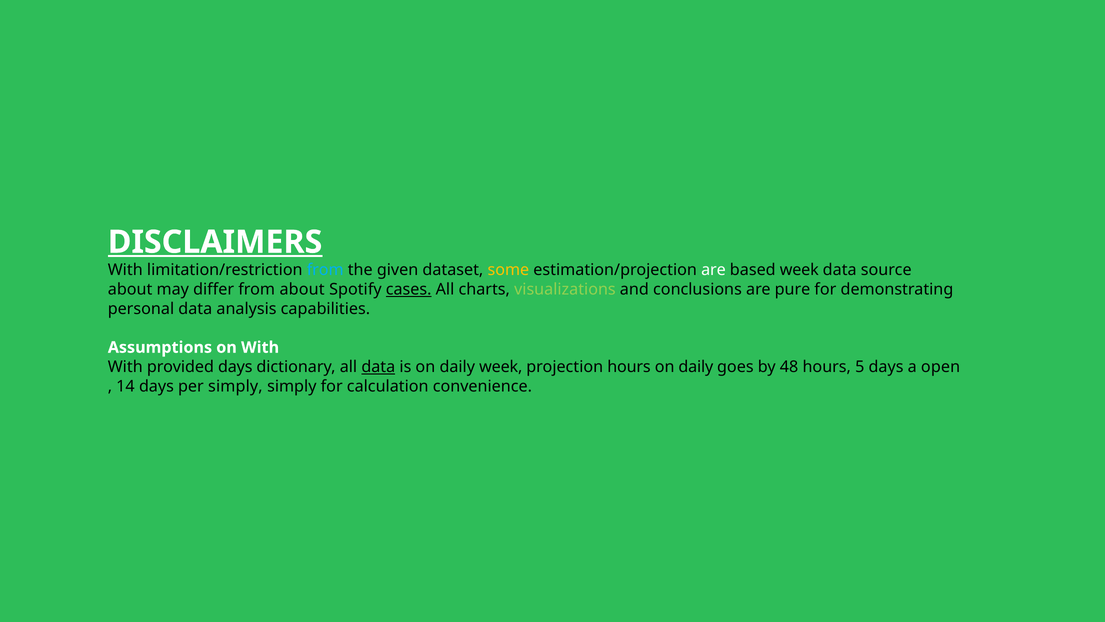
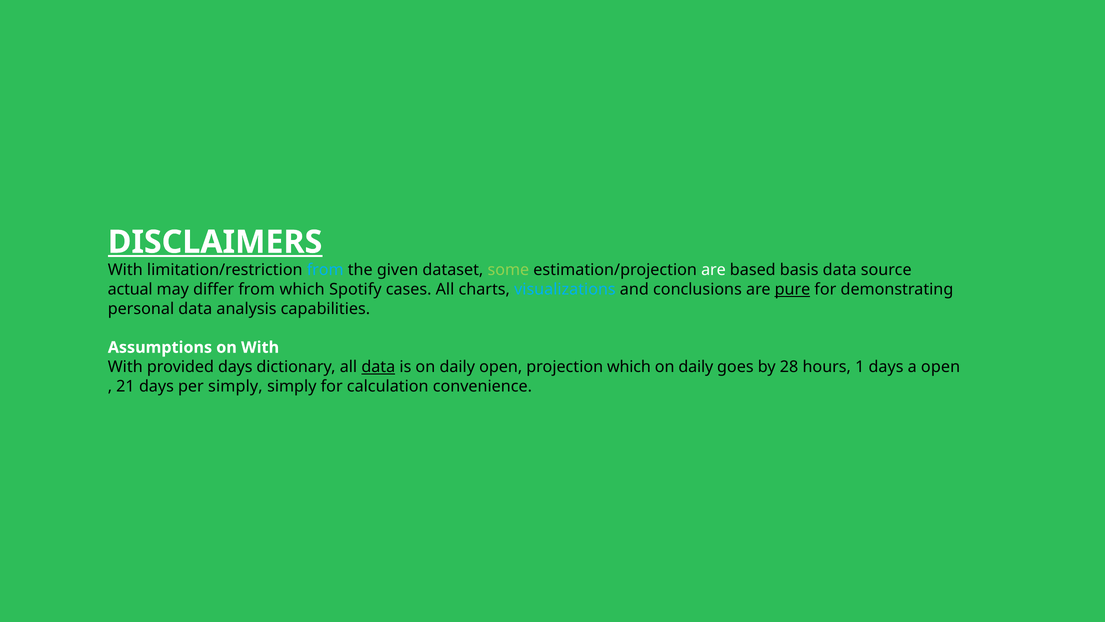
some colour: yellow -> light green
based week: week -> basis
about at (130, 289): about -> actual
from about: about -> which
cases underline: present -> none
visualizations colour: light green -> light blue
pure underline: none -> present
daily week: week -> open
projection hours: hours -> which
48: 48 -> 28
5: 5 -> 1
14: 14 -> 21
